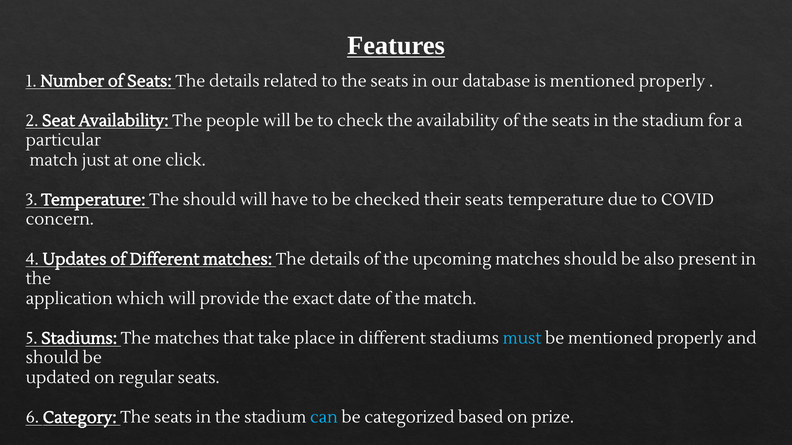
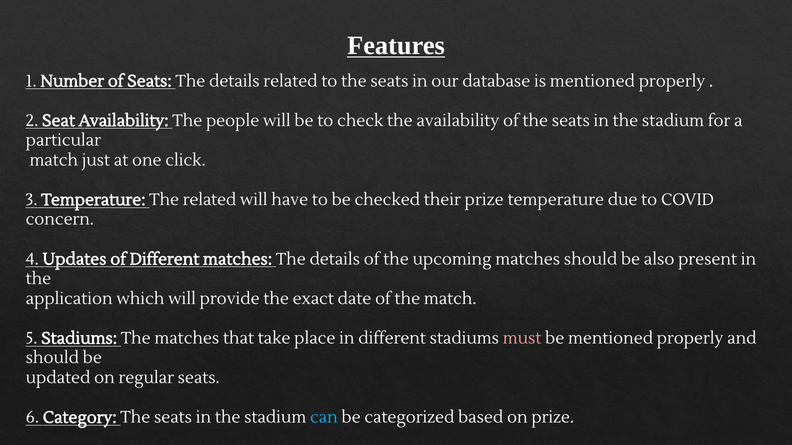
The should: should -> related
their seats: seats -> prize
must colour: light blue -> pink
